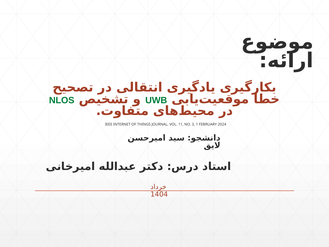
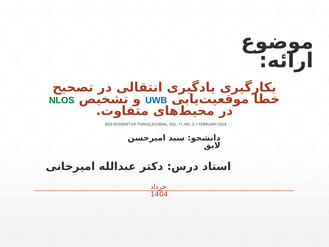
UWB colour: green -> blue
